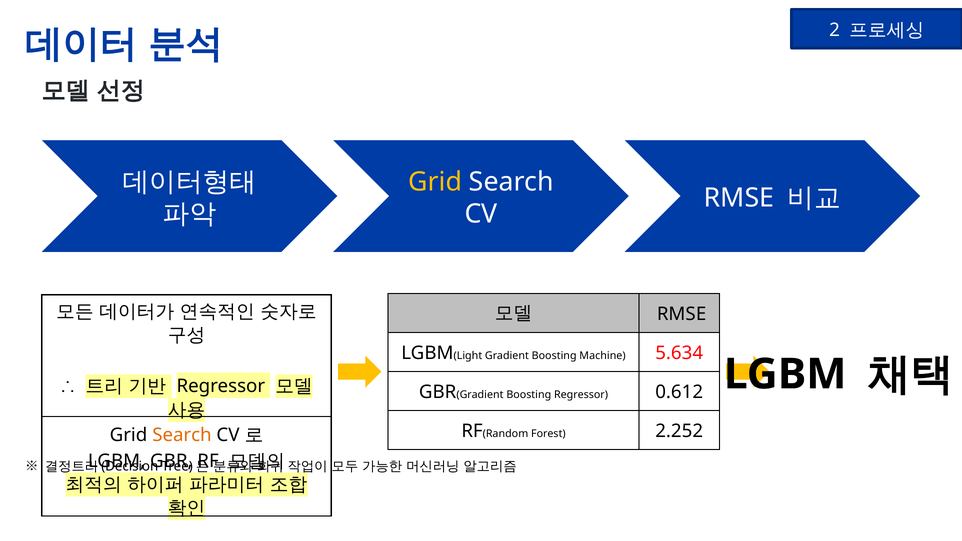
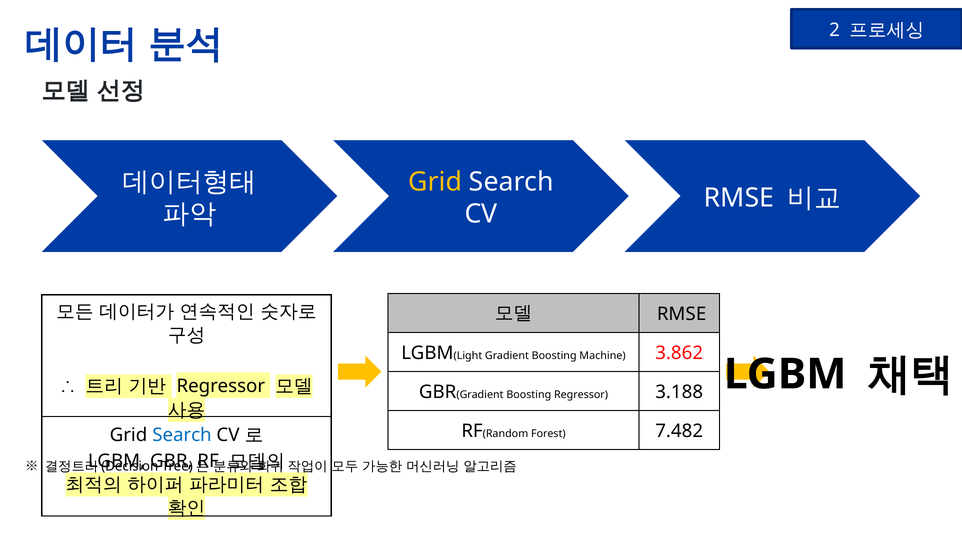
5.634: 5.634 -> 3.862
0.612: 0.612 -> 3.188
2.252: 2.252 -> 7.482
Search at (182, 435) colour: orange -> blue
